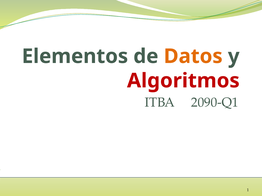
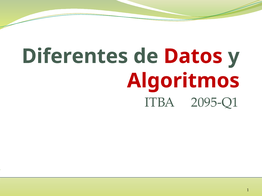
Elementos: Elementos -> Diferentes
Datos colour: orange -> red
2090-Q1: 2090-Q1 -> 2095-Q1
